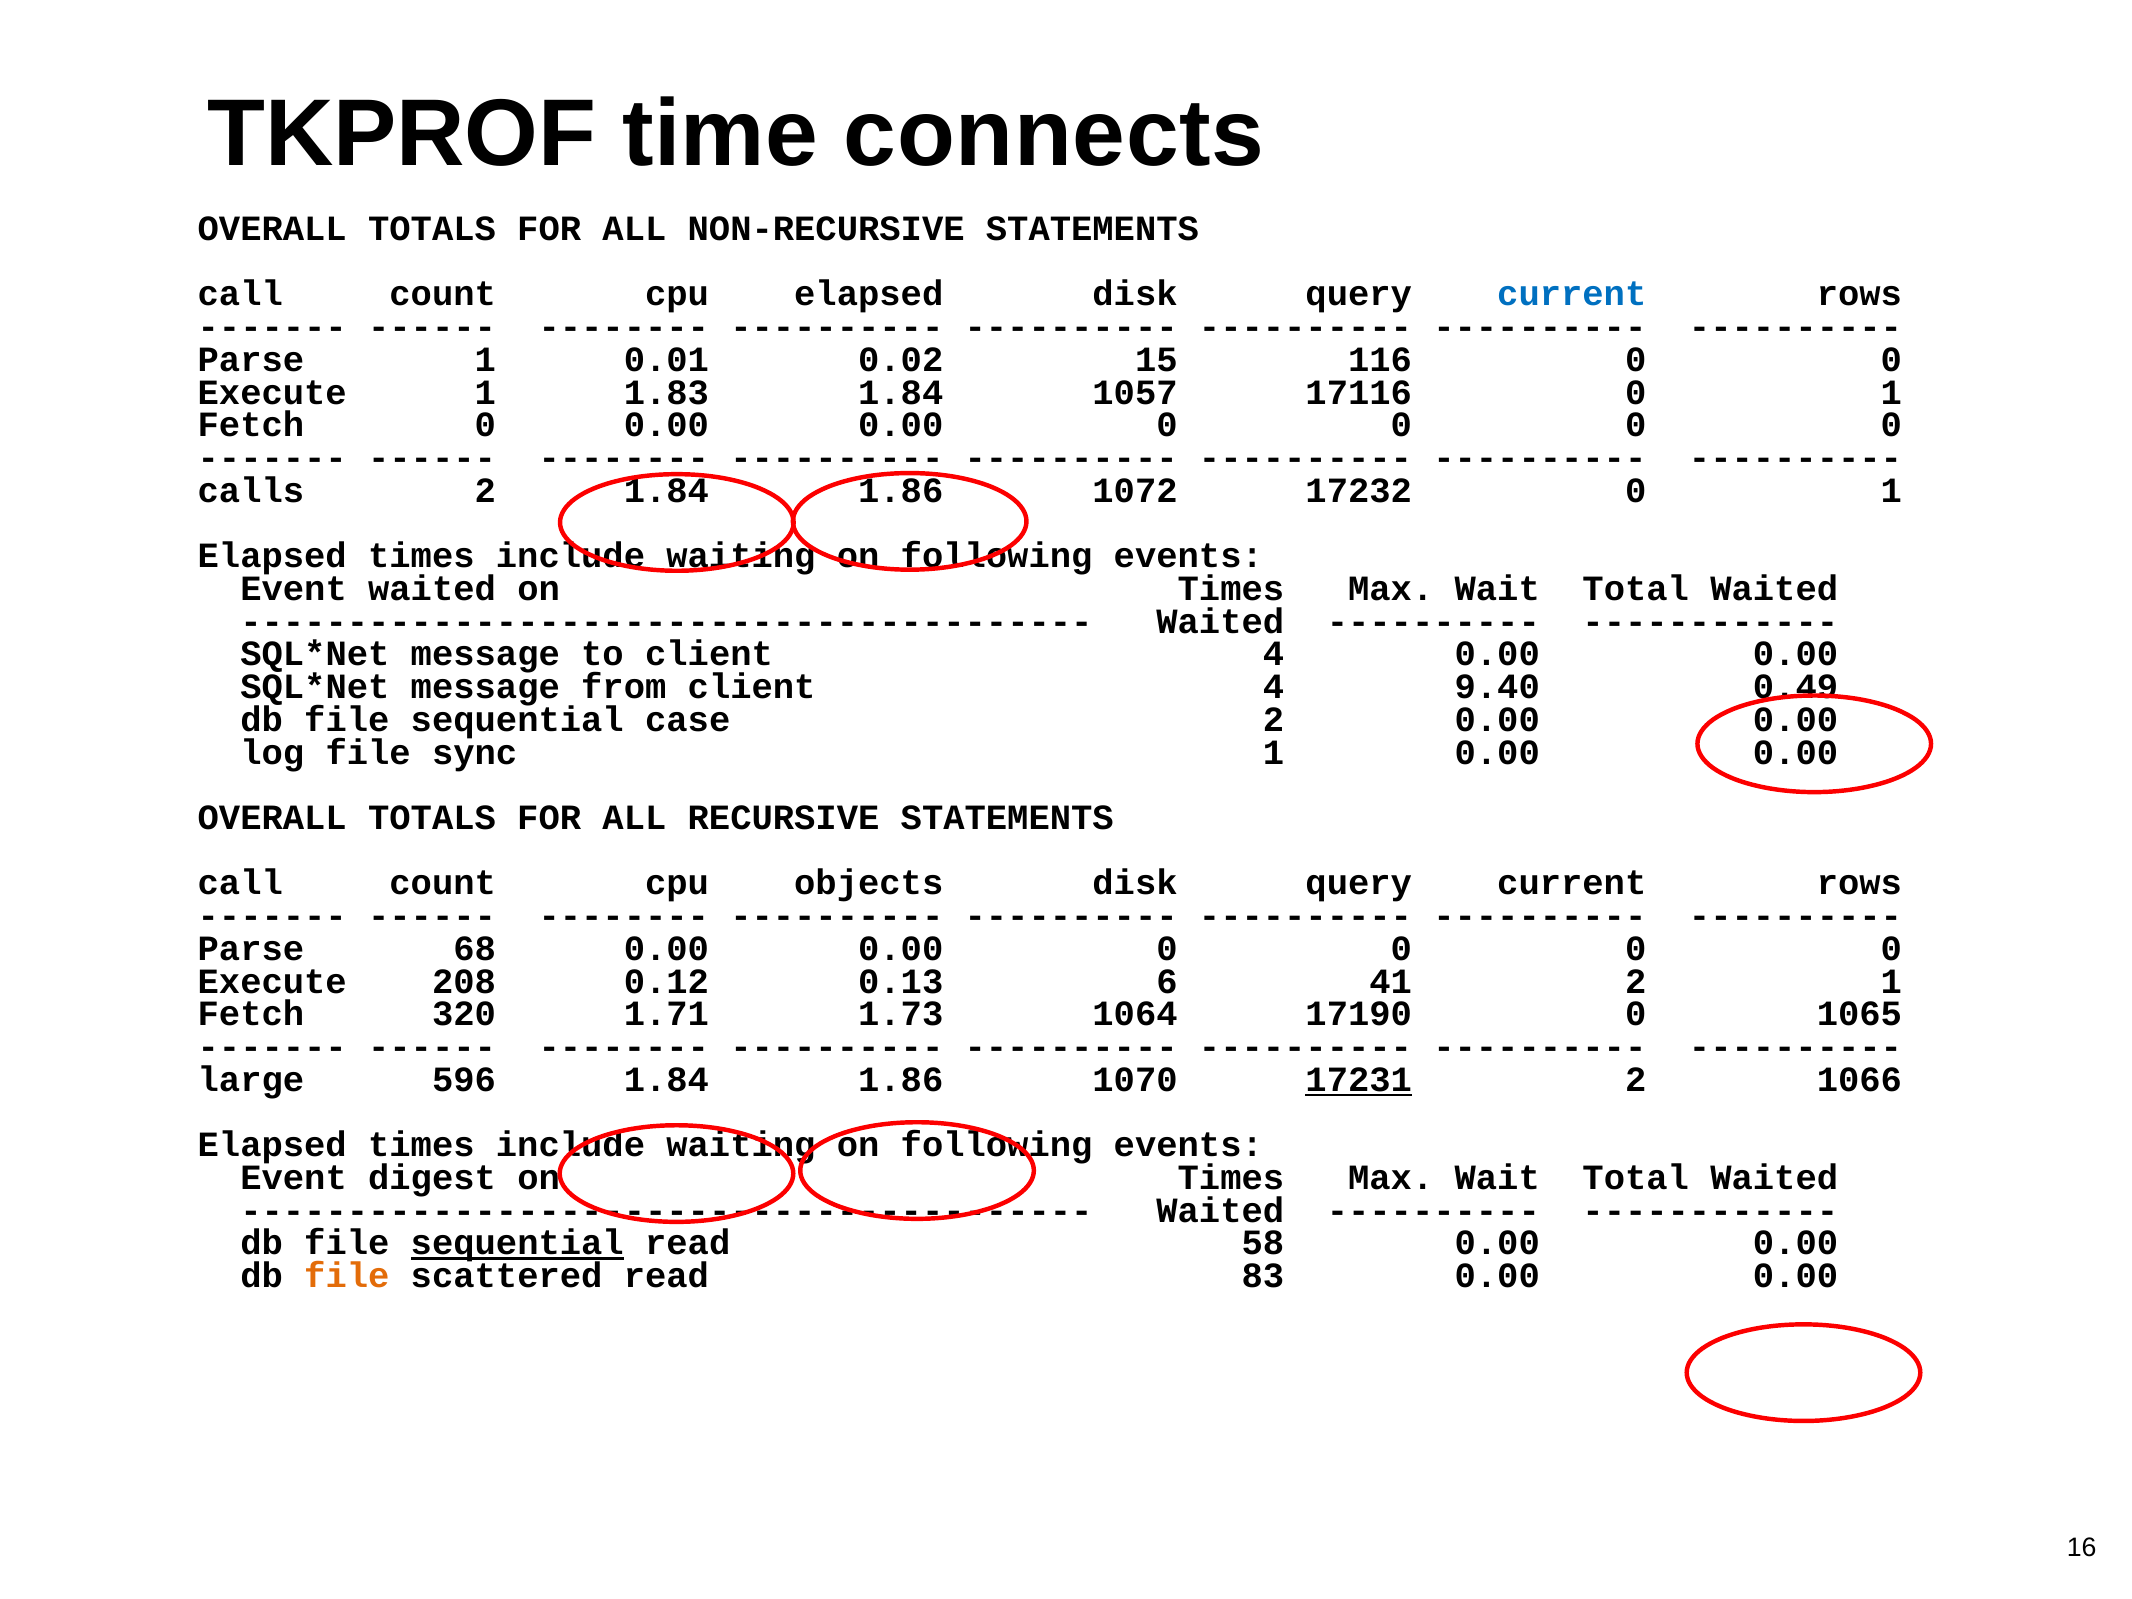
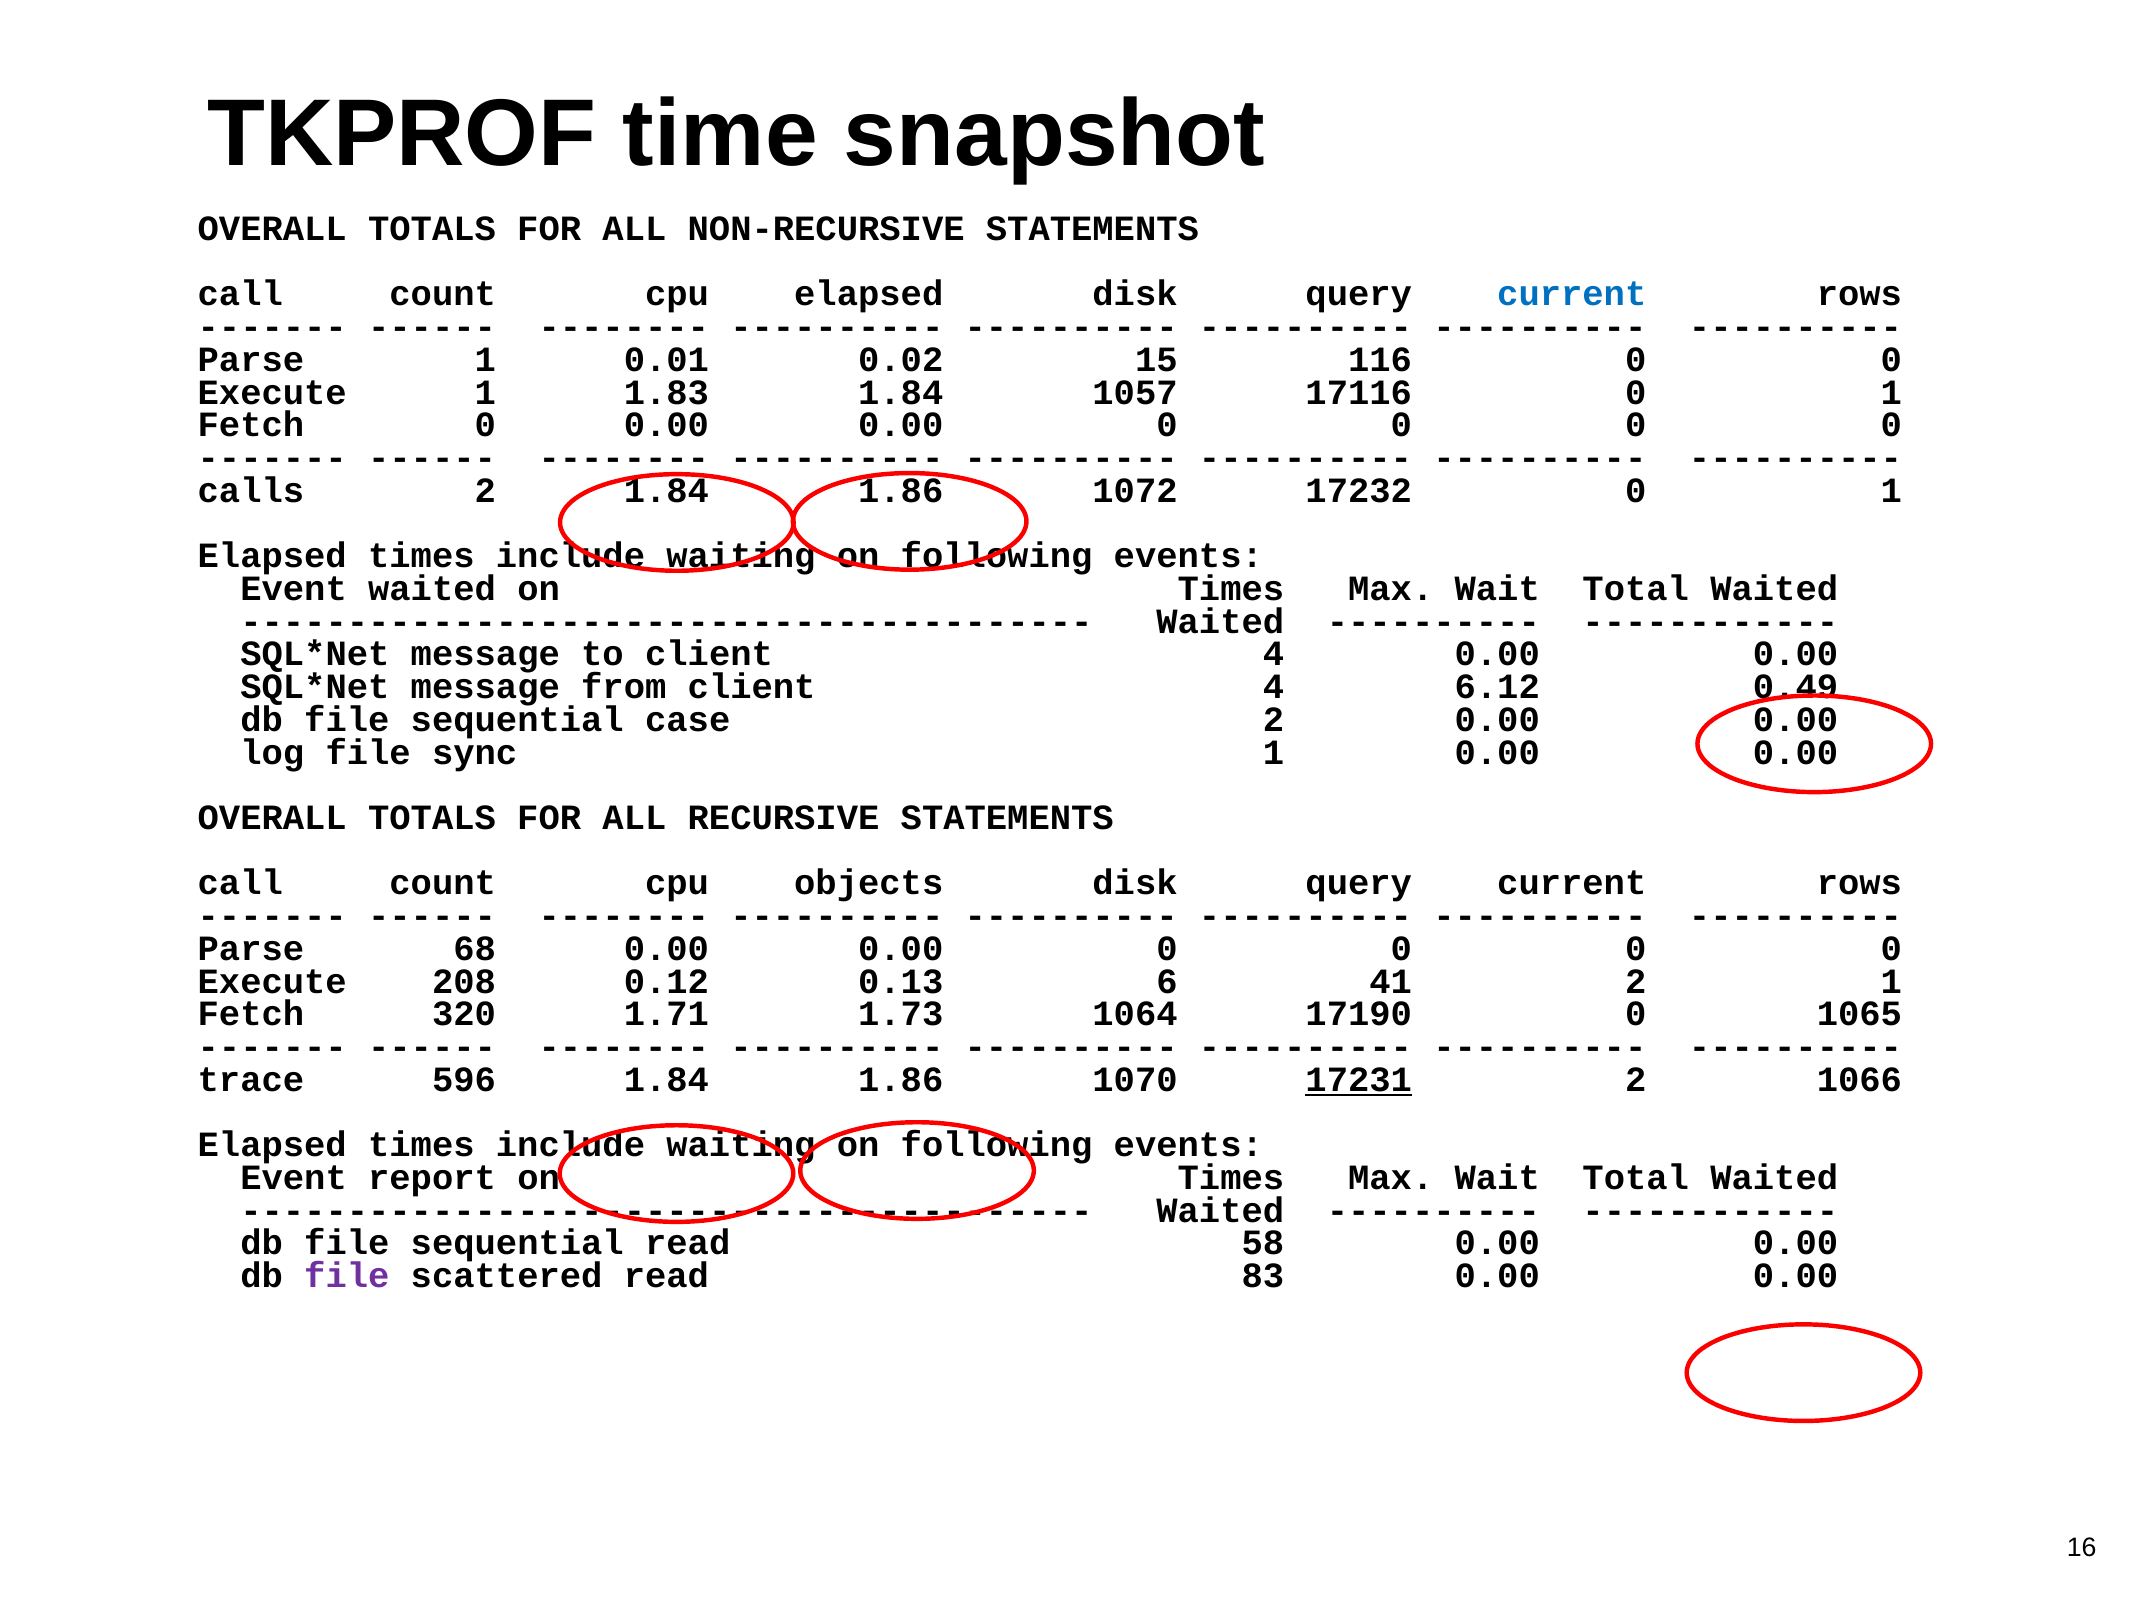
connects: connects -> snapshot
9.40: 9.40 -> 6.12
large: large -> trace
digest: digest -> report
sequential at (517, 1243) underline: present -> none
file at (347, 1276) colour: orange -> purple
